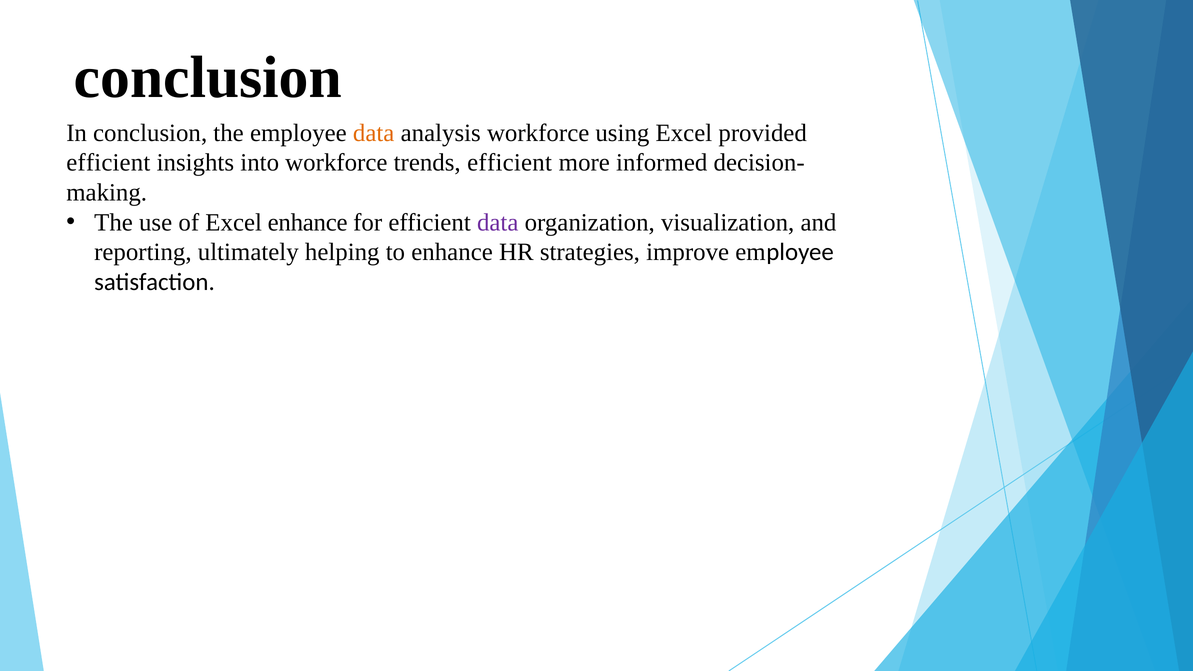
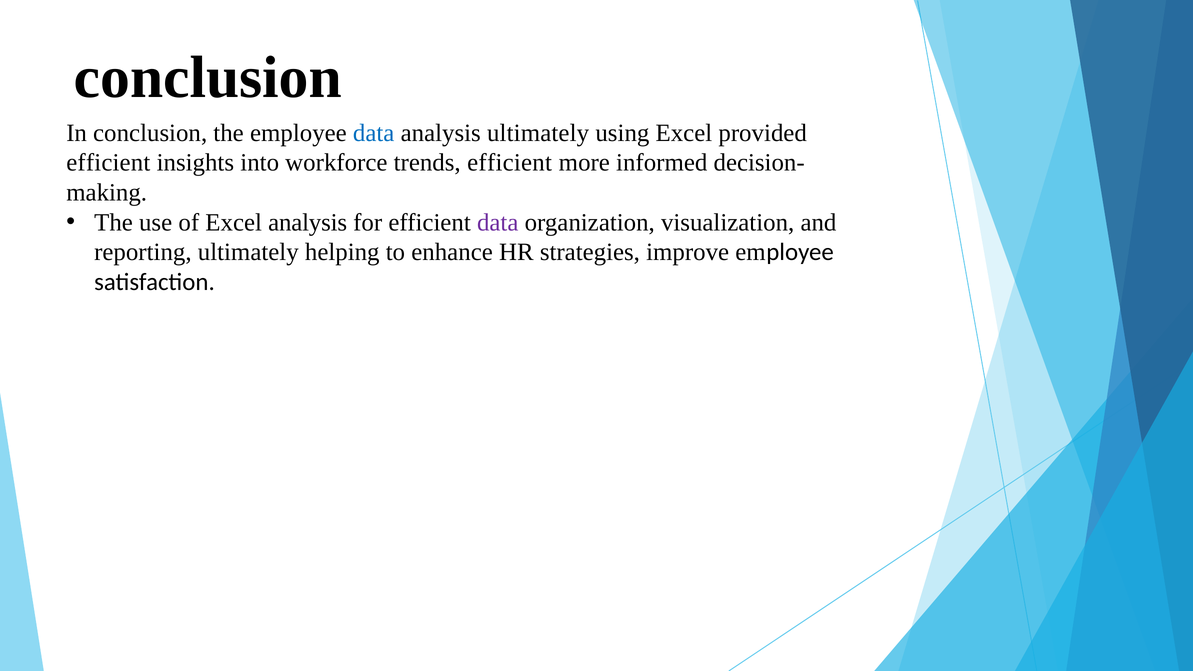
data at (374, 133) colour: orange -> blue
analysis workforce: workforce -> ultimately
Excel enhance: enhance -> analysis
